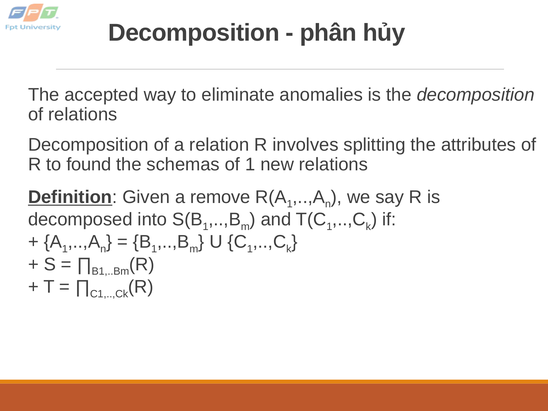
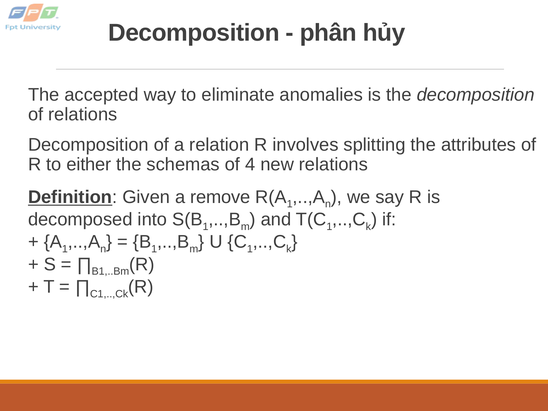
found: found -> either
of 1: 1 -> 4
